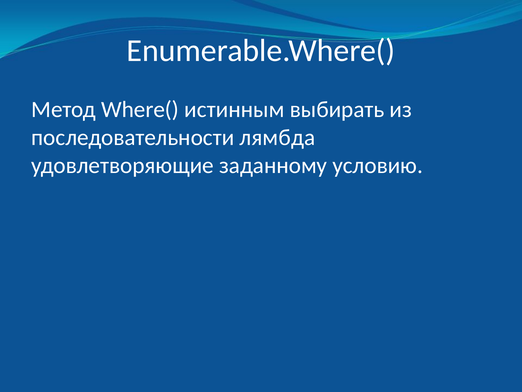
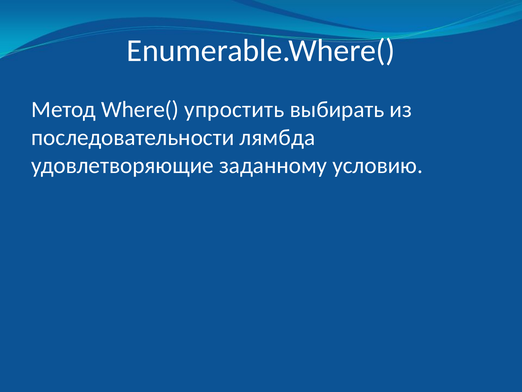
истинным: истинным -> упростить
